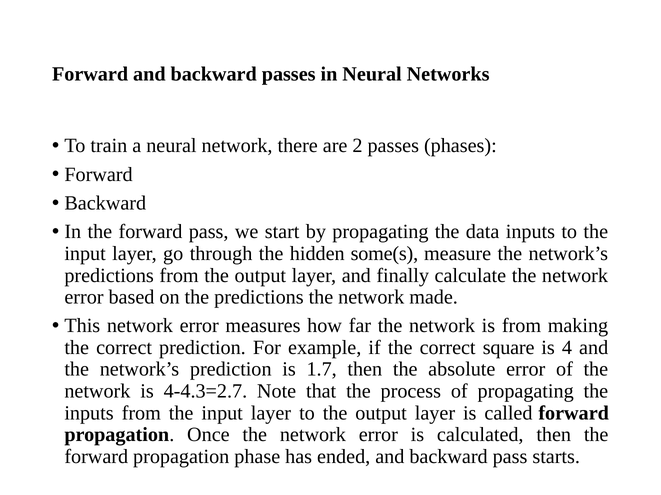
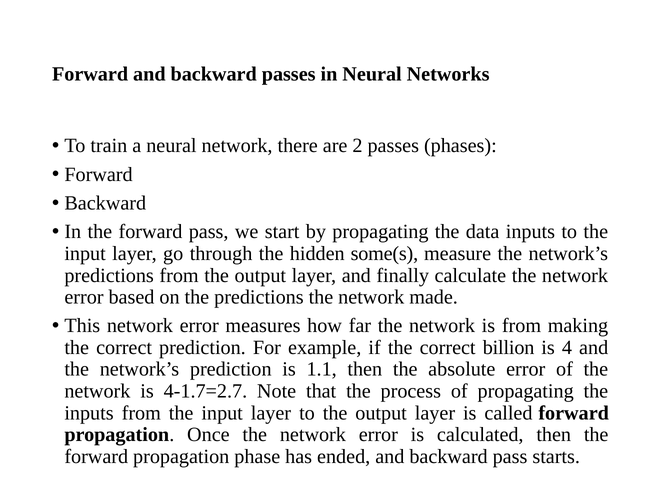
square: square -> billion
1.7: 1.7 -> 1.1
4-4.3=2.7: 4-4.3=2.7 -> 4-1.7=2.7
